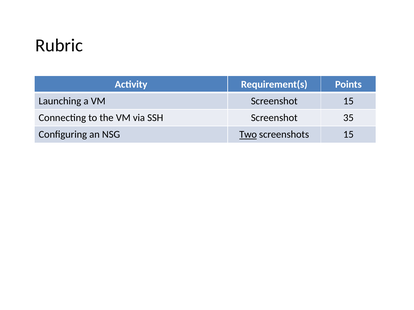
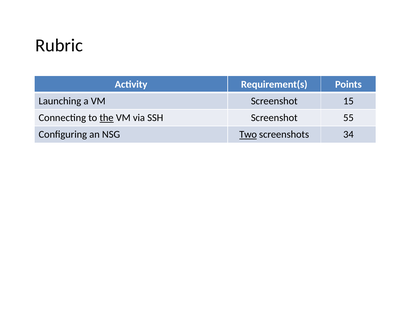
the underline: none -> present
35: 35 -> 55
screenshots 15: 15 -> 34
